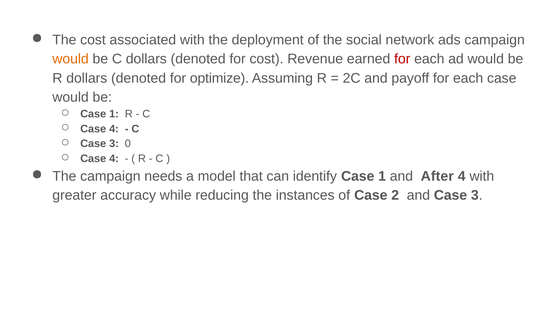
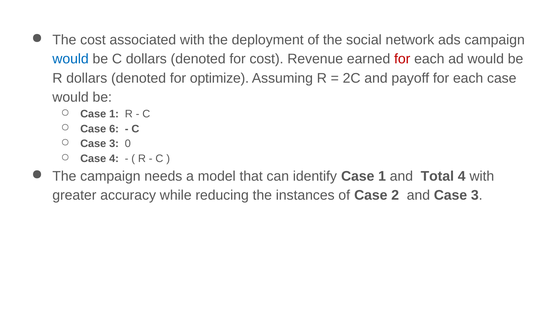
would at (71, 59) colour: orange -> blue
4 at (114, 129): 4 -> 6
After: After -> Total
